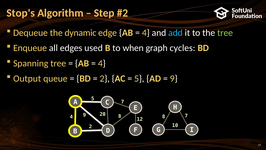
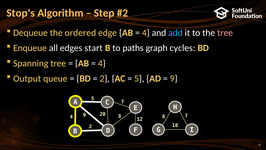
dynamic: dynamic -> ordered
tree at (225, 33) colour: light green -> pink
used: used -> start
when: when -> paths
